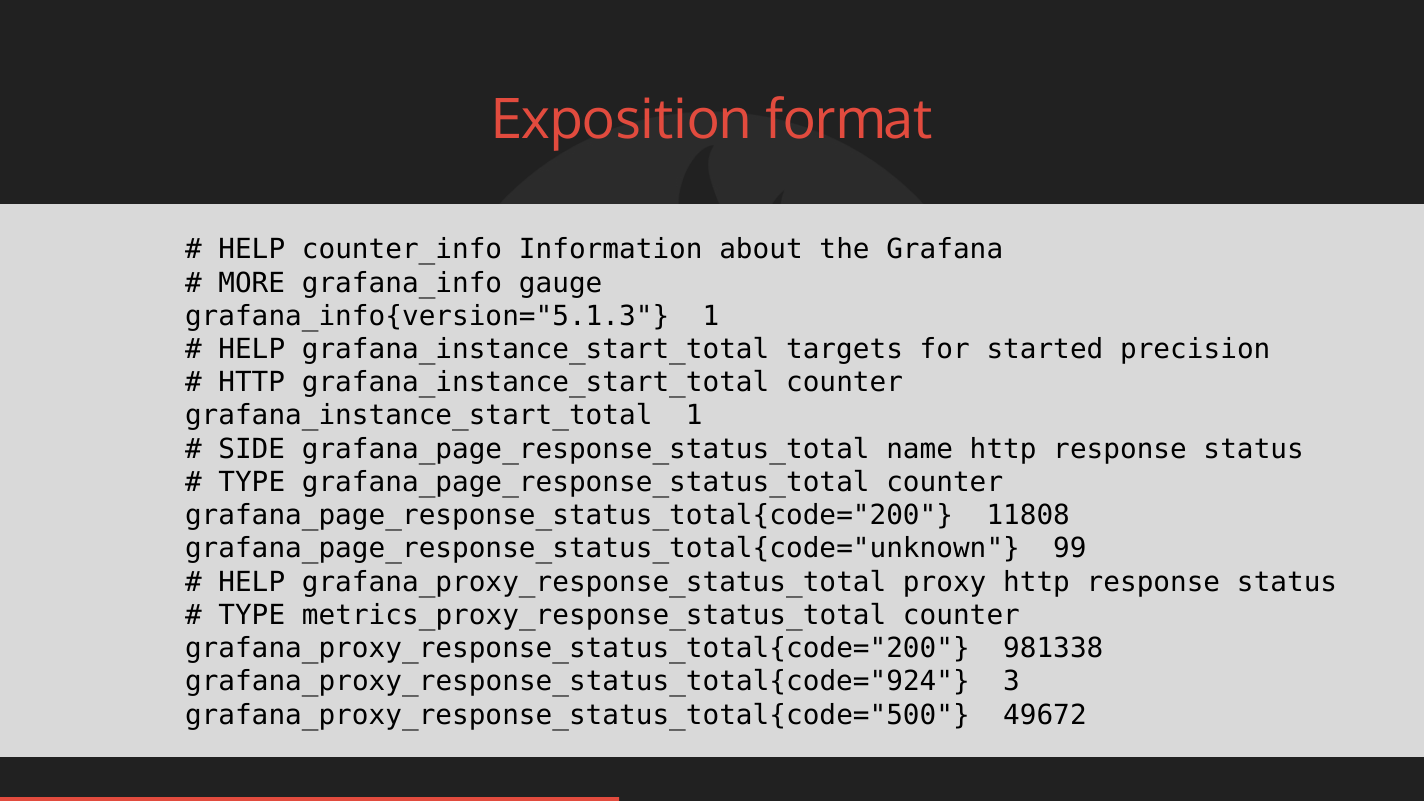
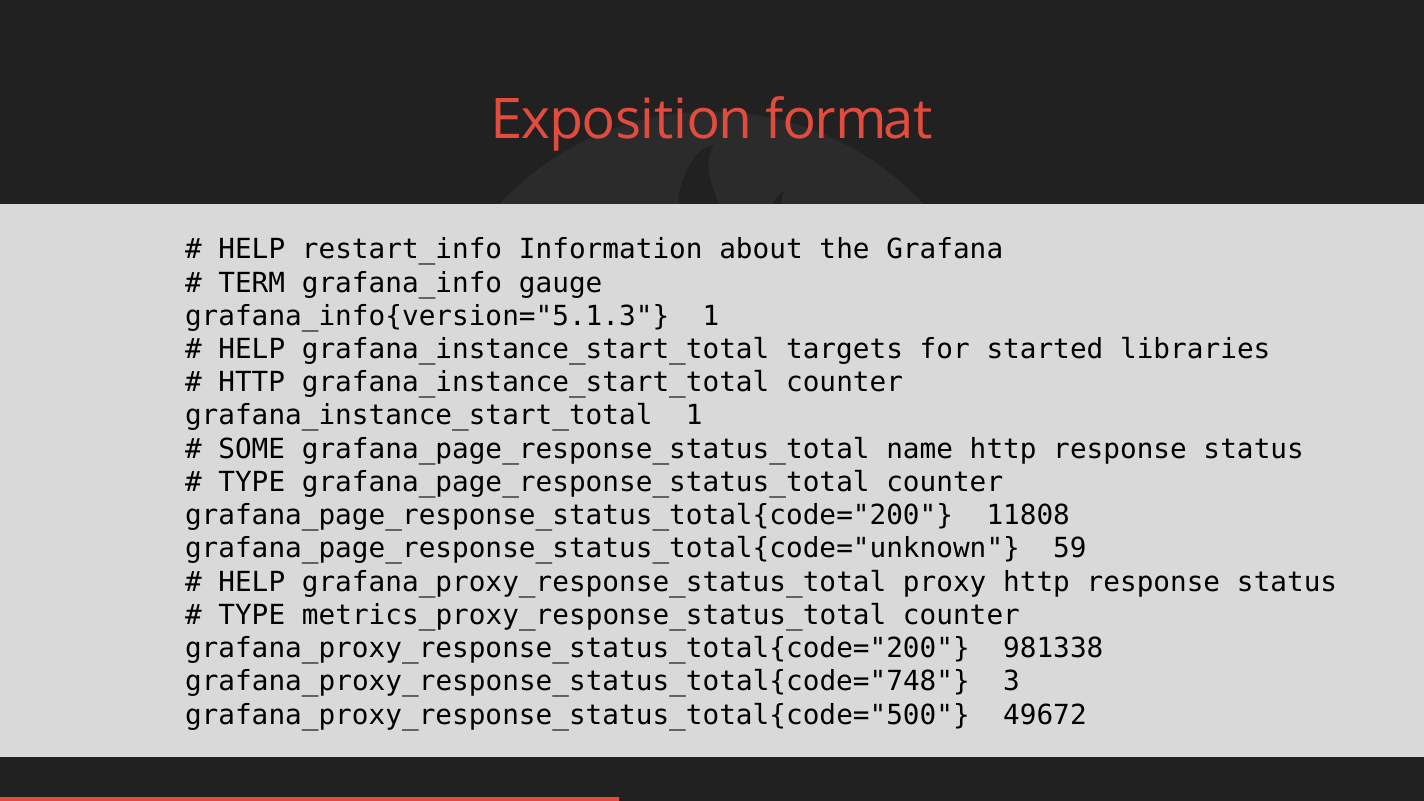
counter_info: counter_info -> restart_info
MORE: MORE -> TERM
precision: precision -> libraries
SIDE: SIDE -> SOME
99: 99 -> 59
grafana_proxy_response_status_total{code="924: grafana_proxy_response_status_total{code="924 -> grafana_proxy_response_status_total{code="748
